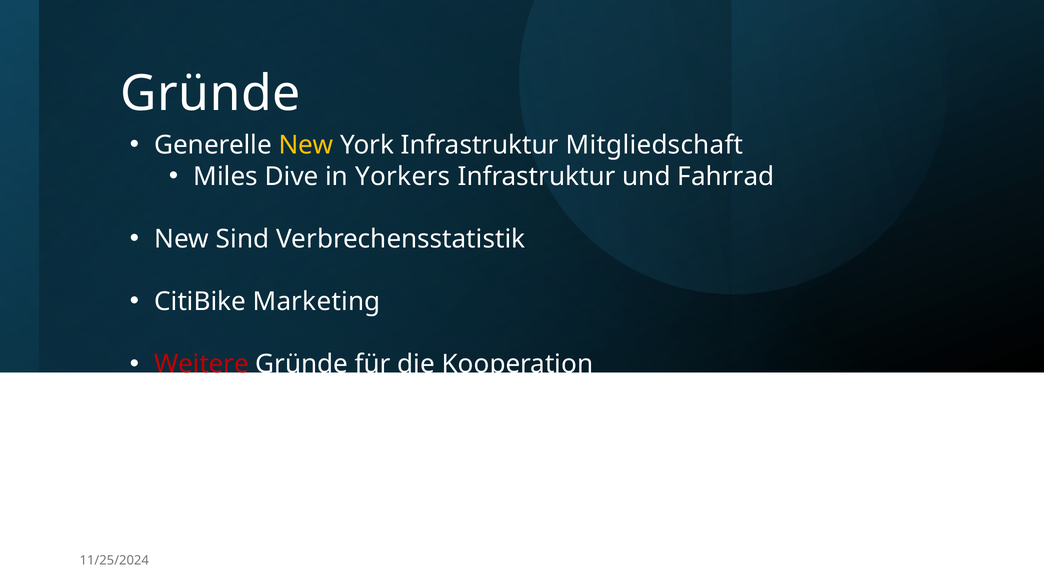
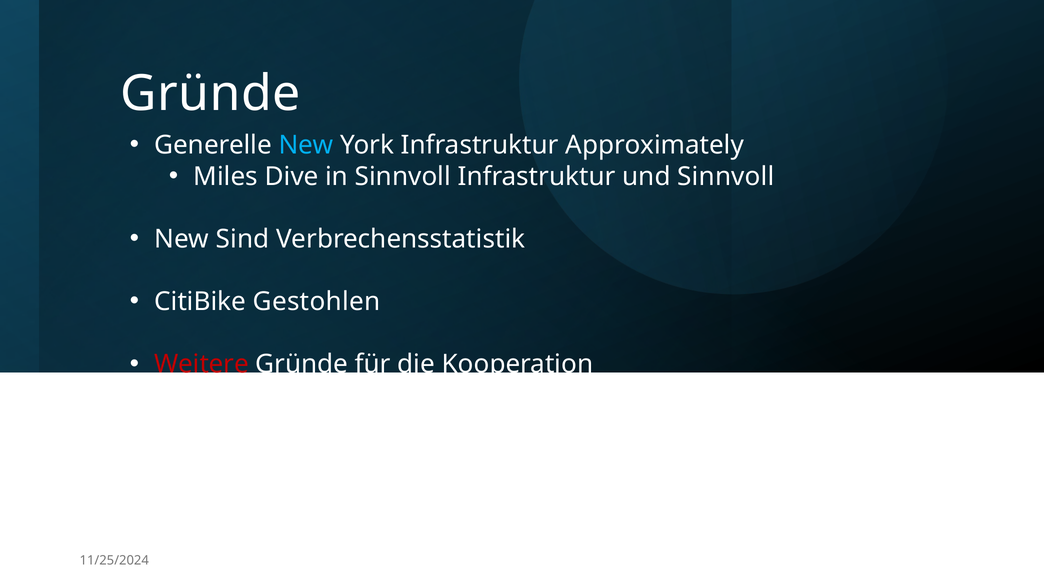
New at (306, 145) colour: yellow -> light blue
Mitgliedschaft: Mitgliedschaft -> Approximately
in Yorkers: Yorkers -> Sinnvoll
und Fahrrad: Fahrrad -> Sinnvoll
Marketing: Marketing -> Gestohlen
